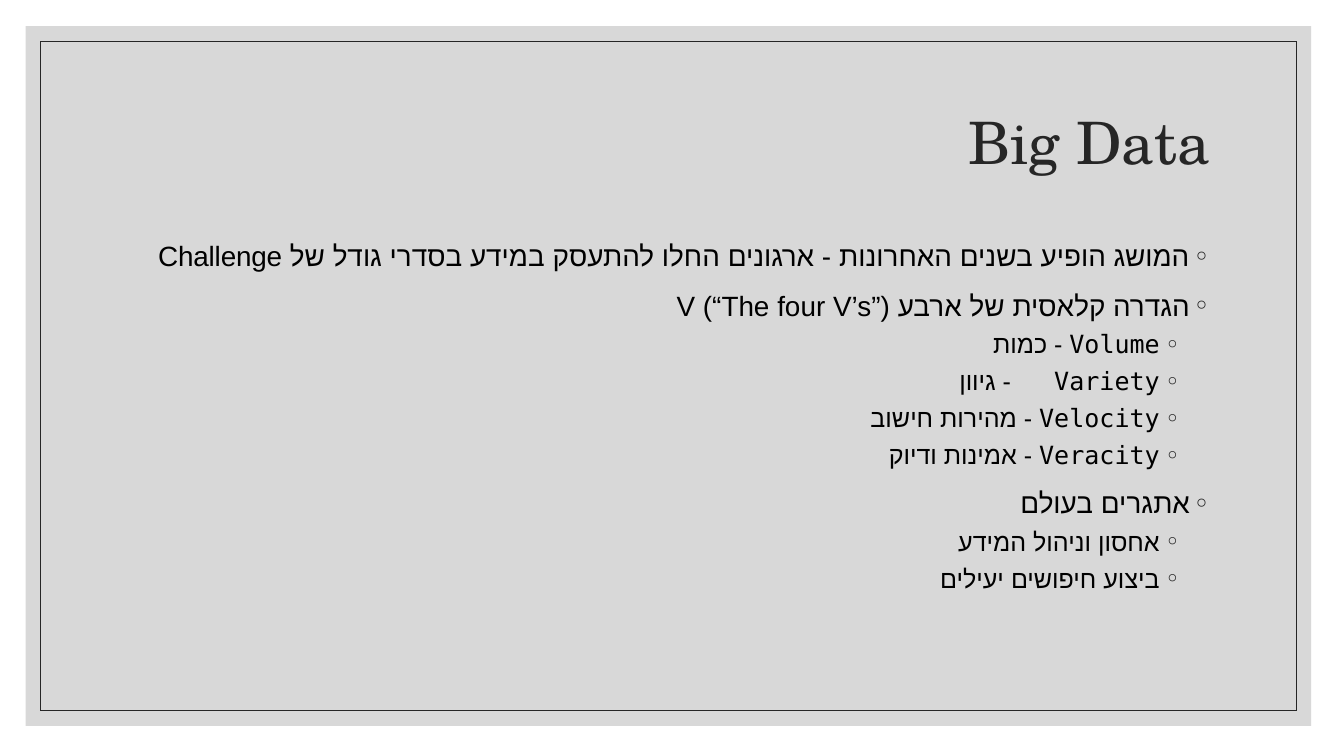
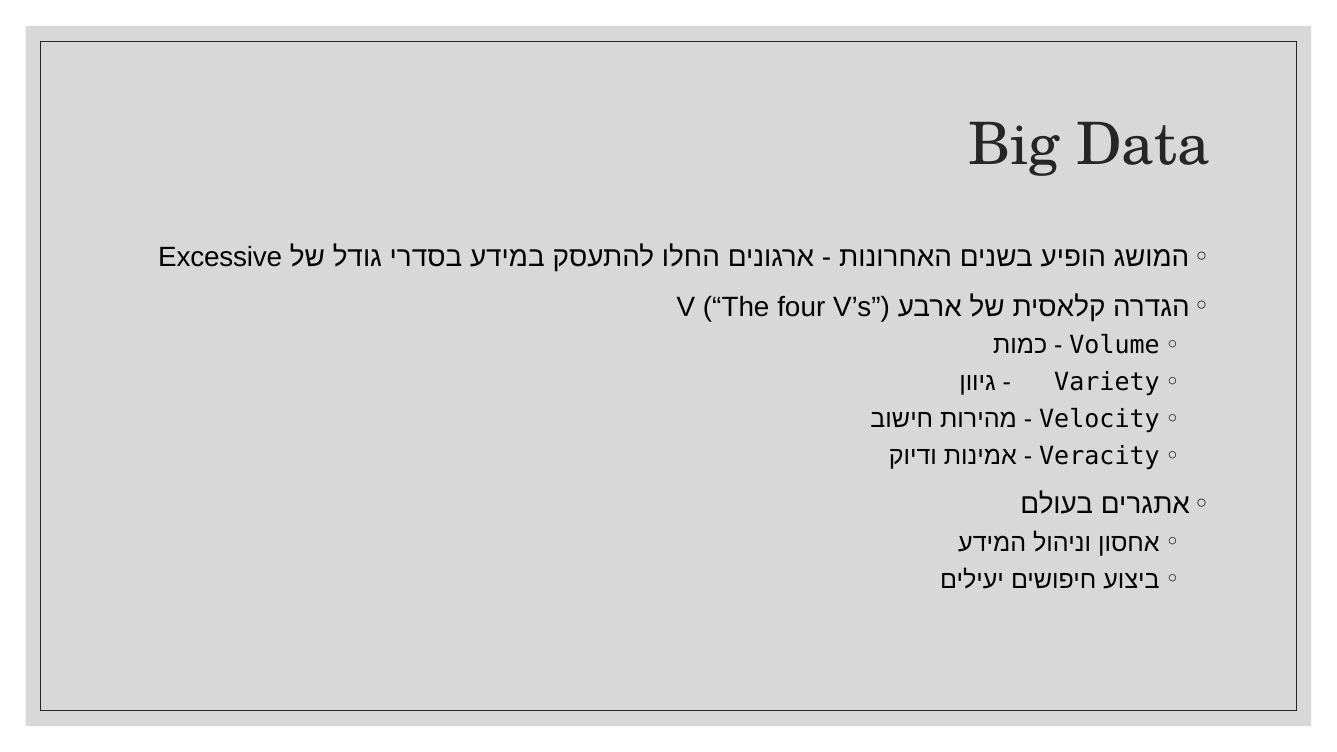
Challenge: Challenge -> Excessive
